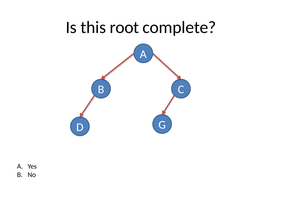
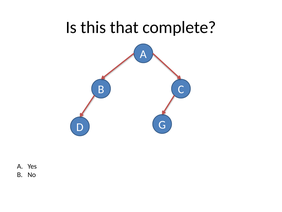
root: root -> that
